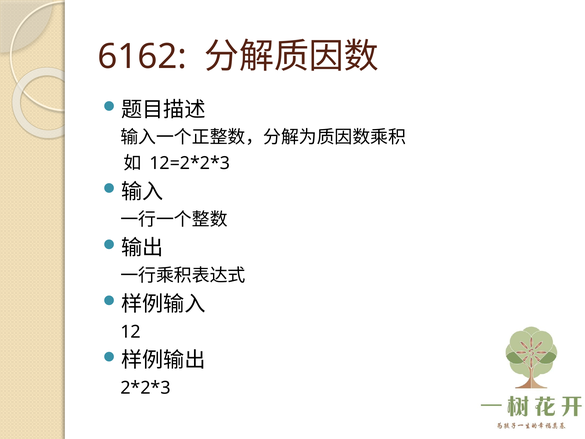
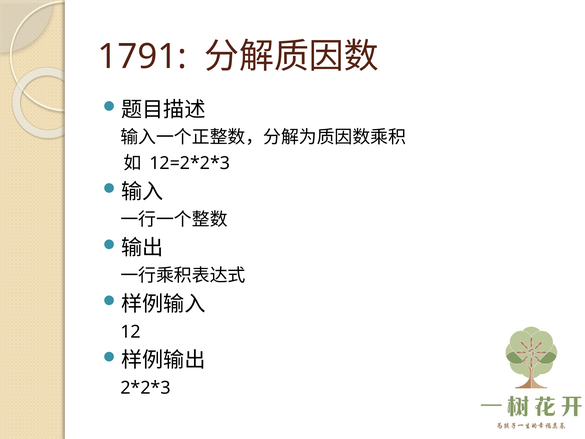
6162: 6162 -> 1791
